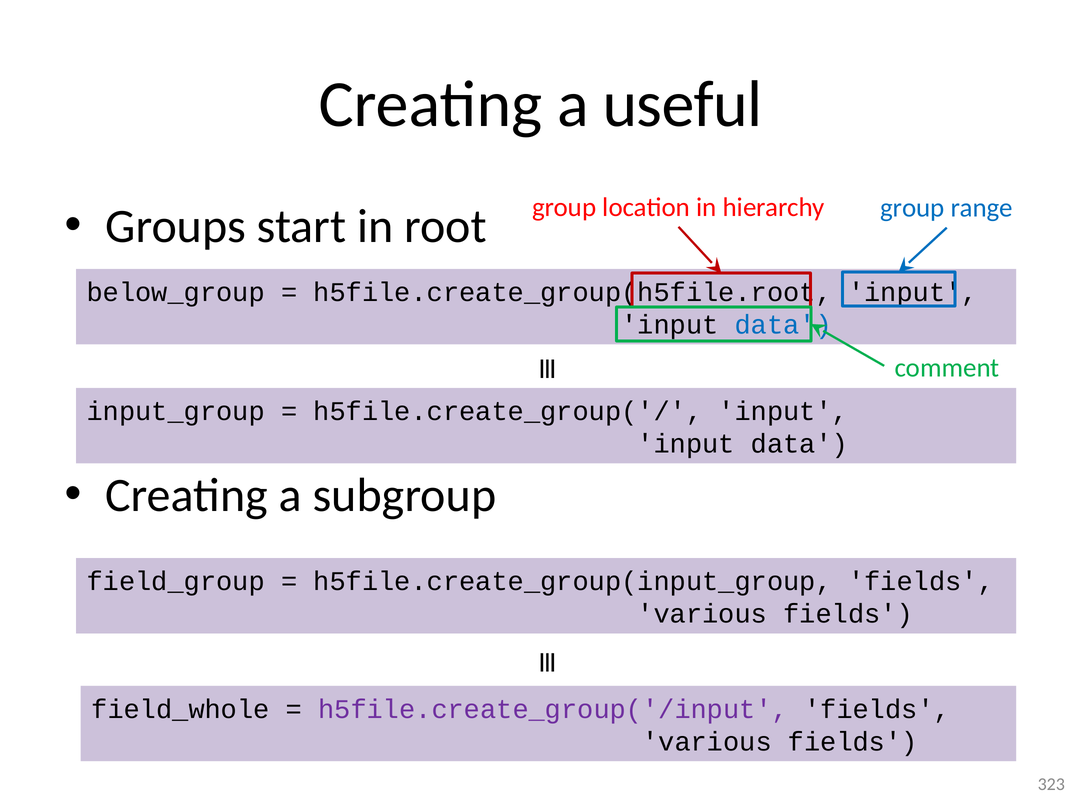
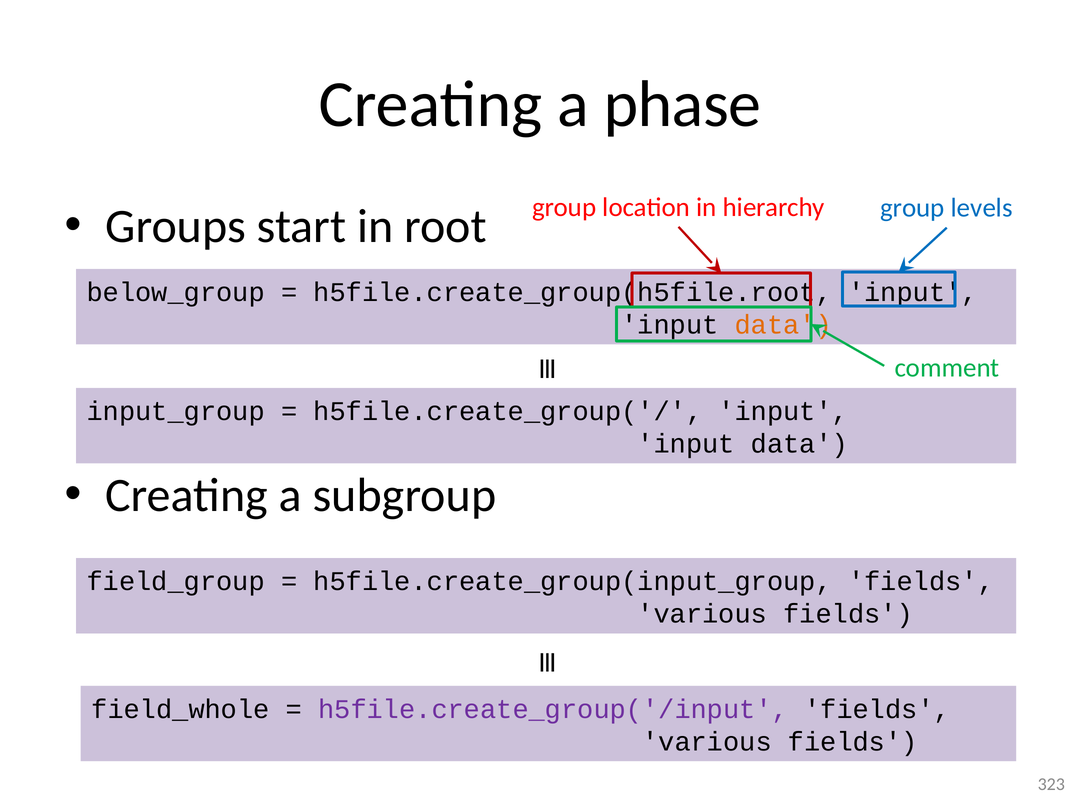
useful: useful -> phase
range: range -> levels
data at (783, 325) colour: blue -> orange
